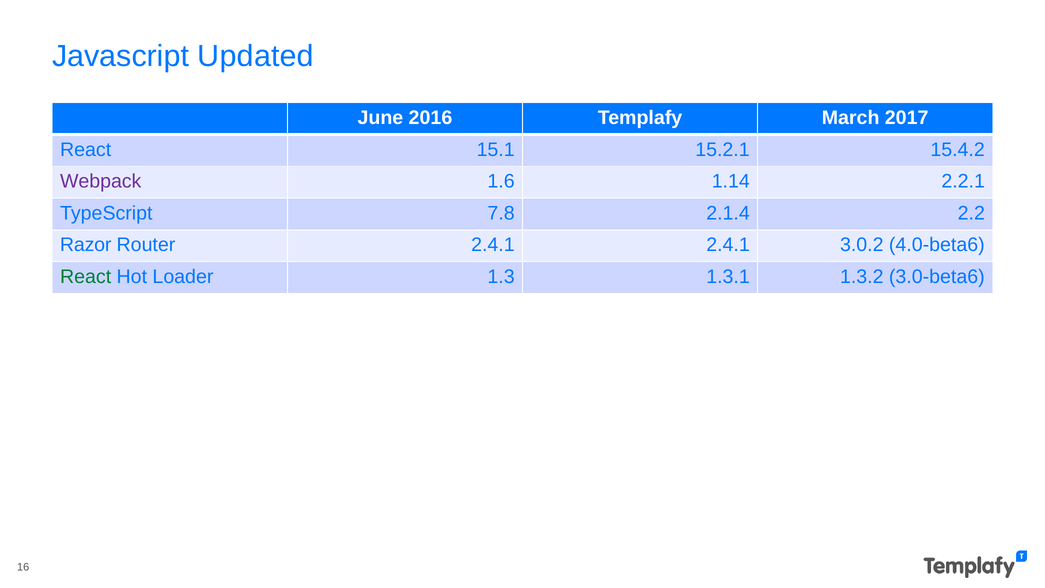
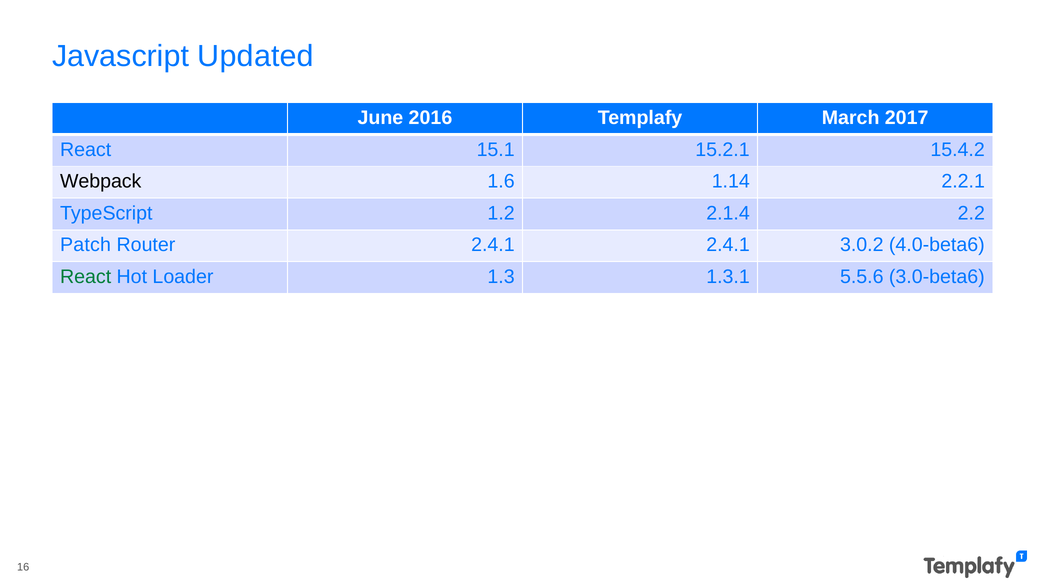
Webpack colour: purple -> black
7.8: 7.8 -> 1.2
Razor: Razor -> Patch
1.3.2: 1.3.2 -> 5.5.6
